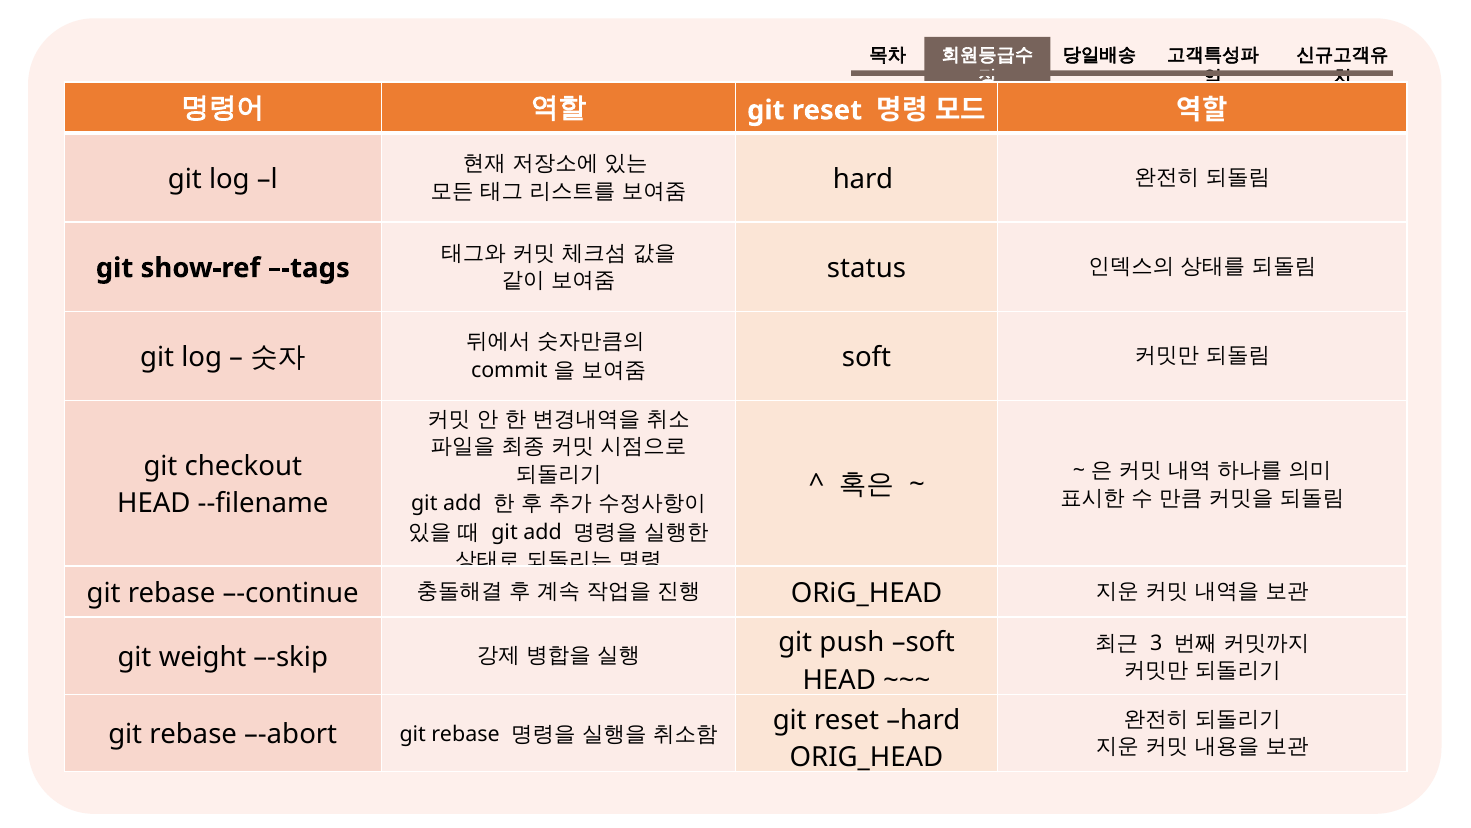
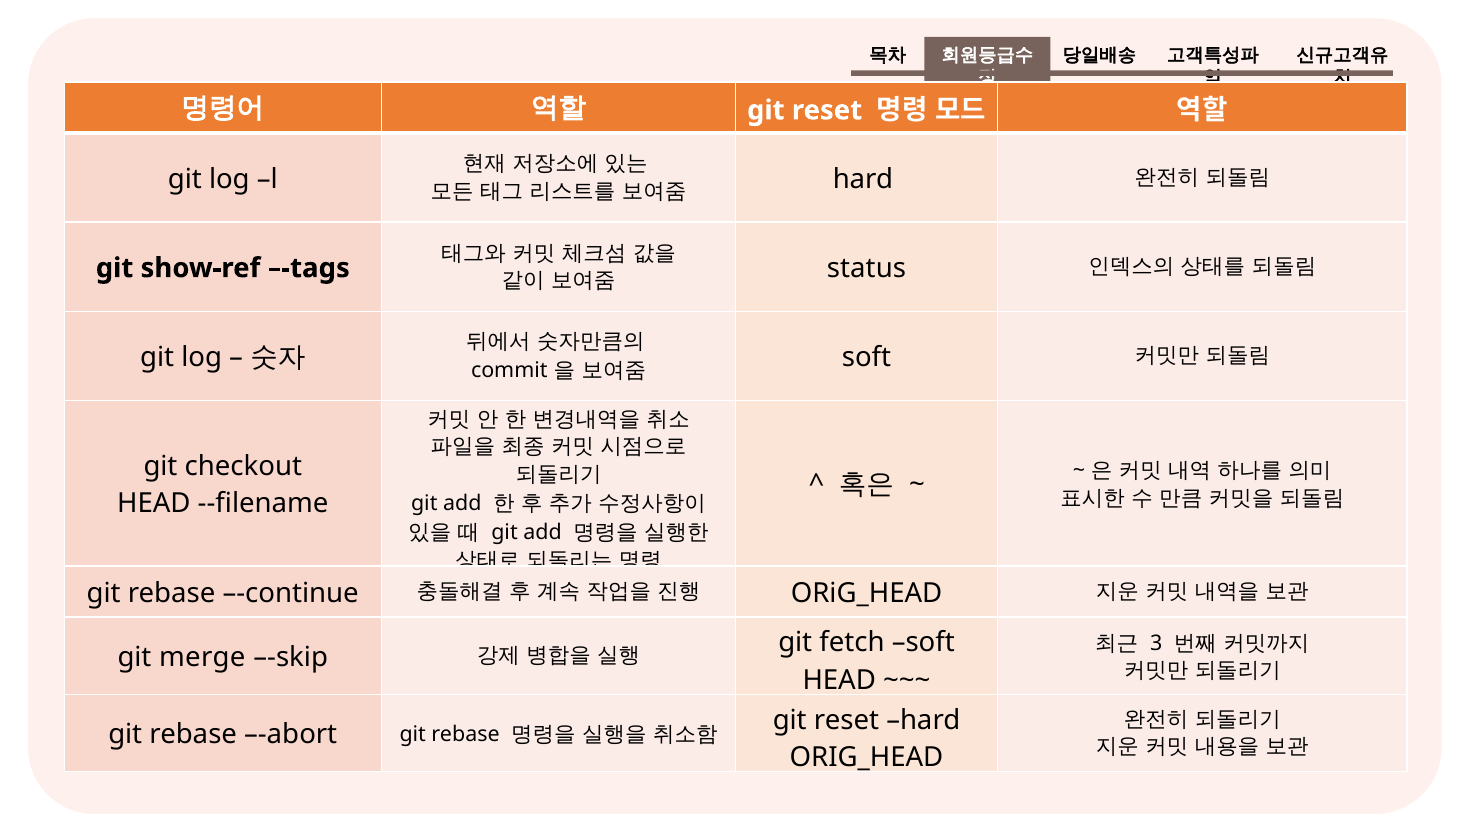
weight: weight -> merge
push: push -> fetch
